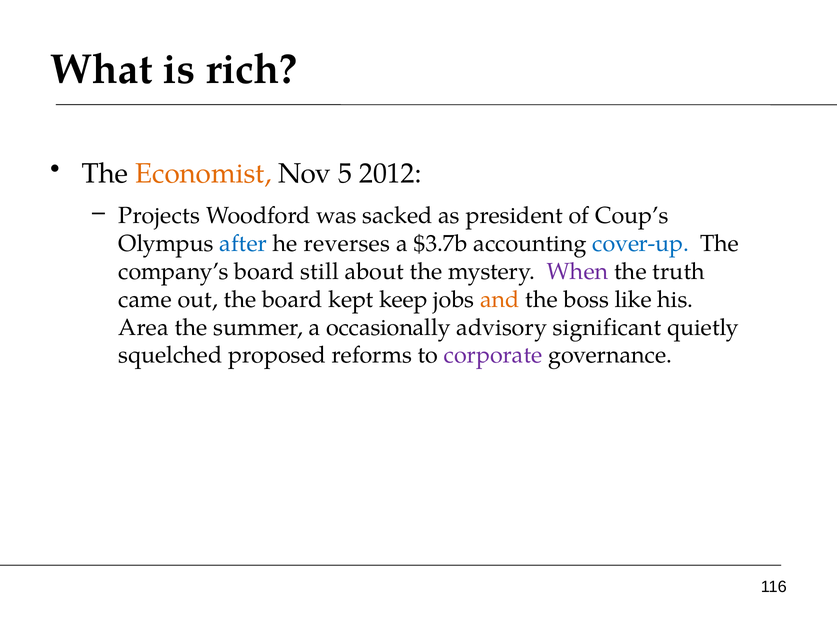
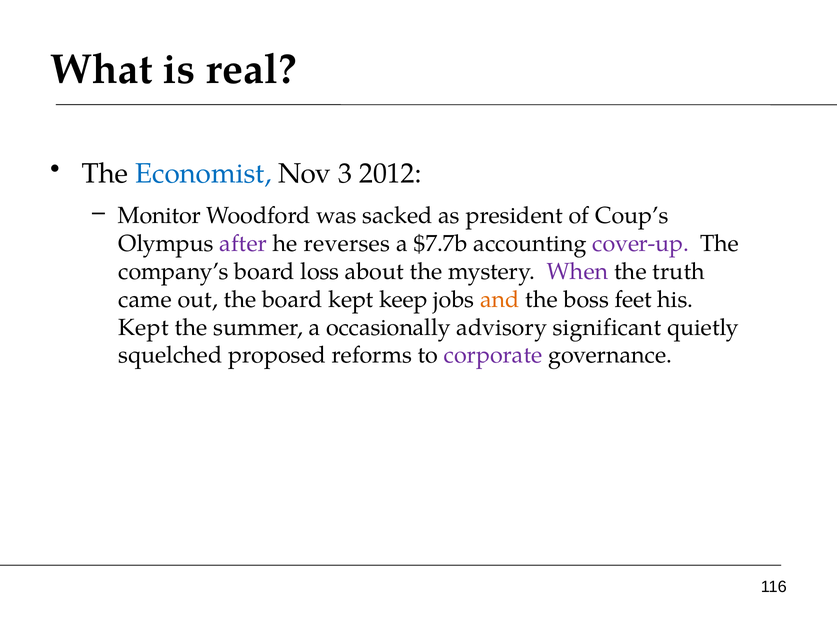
rich: rich -> real
Economist colour: orange -> blue
5: 5 -> 3
Projects: Projects -> Monitor
after colour: blue -> purple
$3.7b: $3.7b -> $7.7b
cover-up colour: blue -> purple
still: still -> loss
like: like -> feet
Area at (144, 327): Area -> Kept
